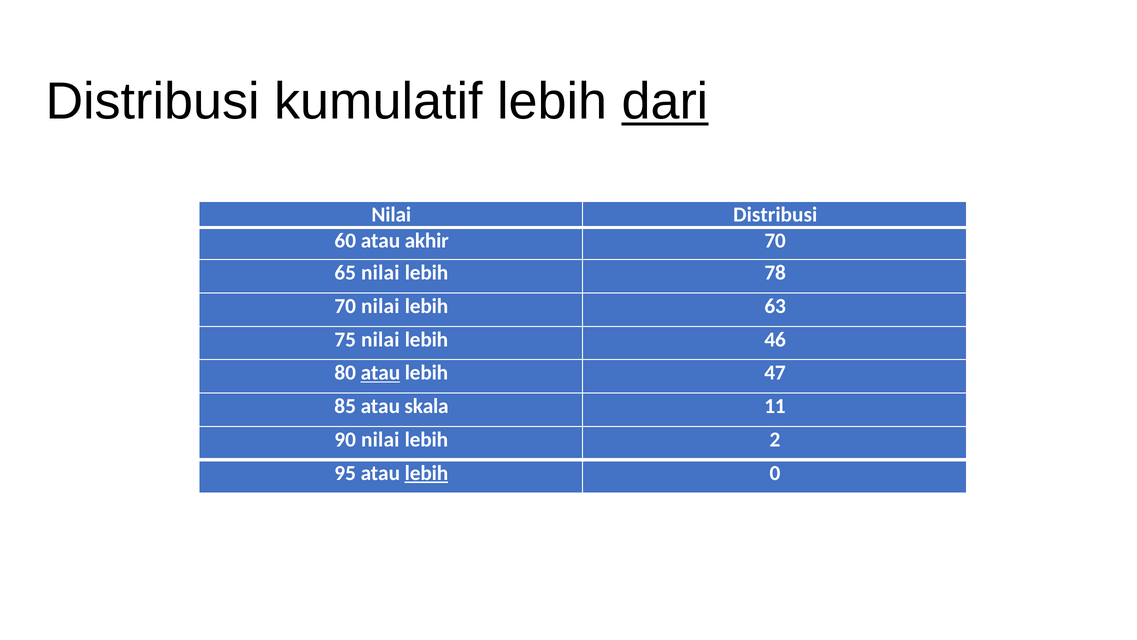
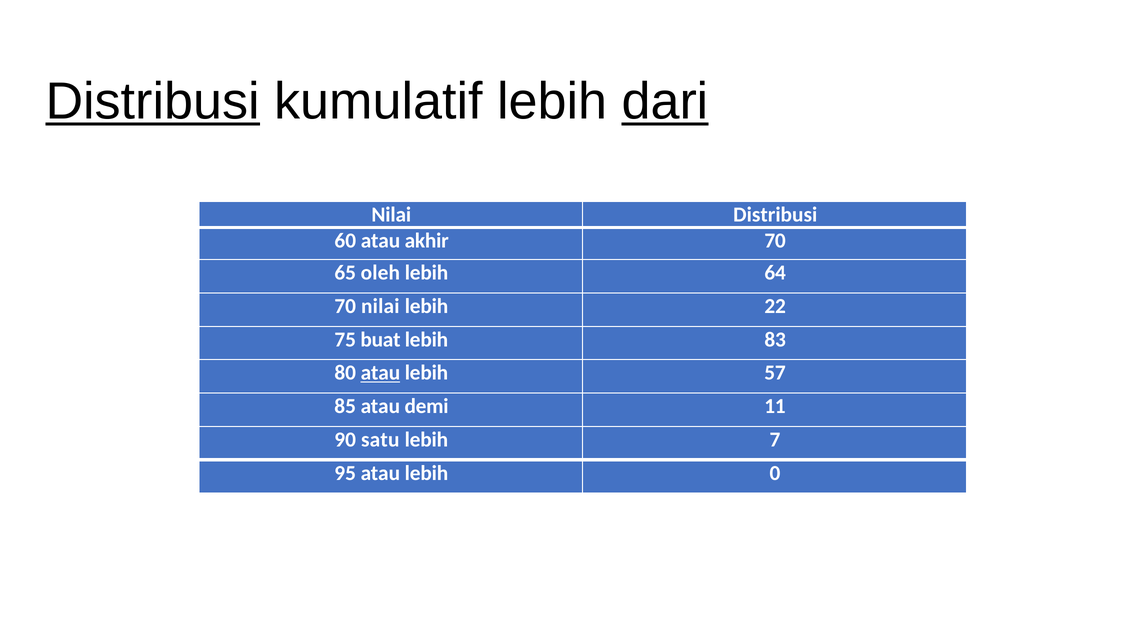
Distribusi at (153, 102) underline: none -> present
65 nilai: nilai -> oleh
78: 78 -> 64
63: 63 -> 22
75 nilai: nilai -> buat
46: 46 -> 83
47: 47 -> 57
skala: skala -> demi
90 nilai: nilai -> satu
2: 2 -> 7
lebih at (426, 473) underline: present -> none
